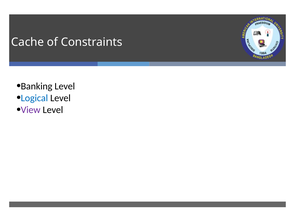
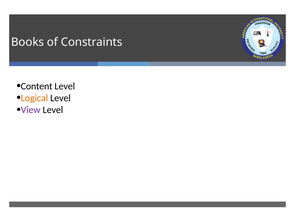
Cache: Cache -> Books
Banking: Banking -> Content
Logical colour: blue -> orange
